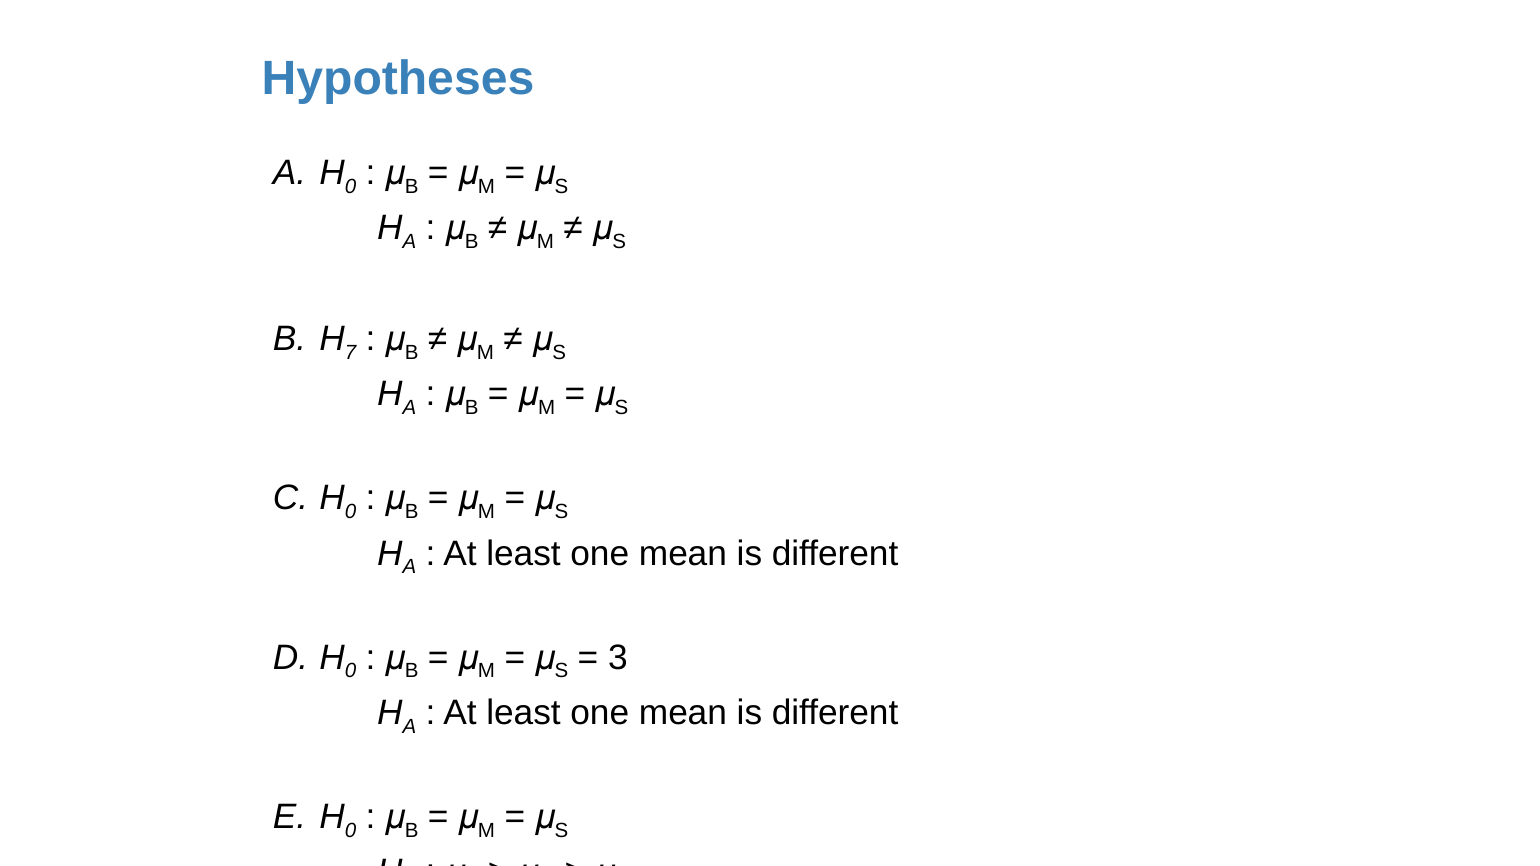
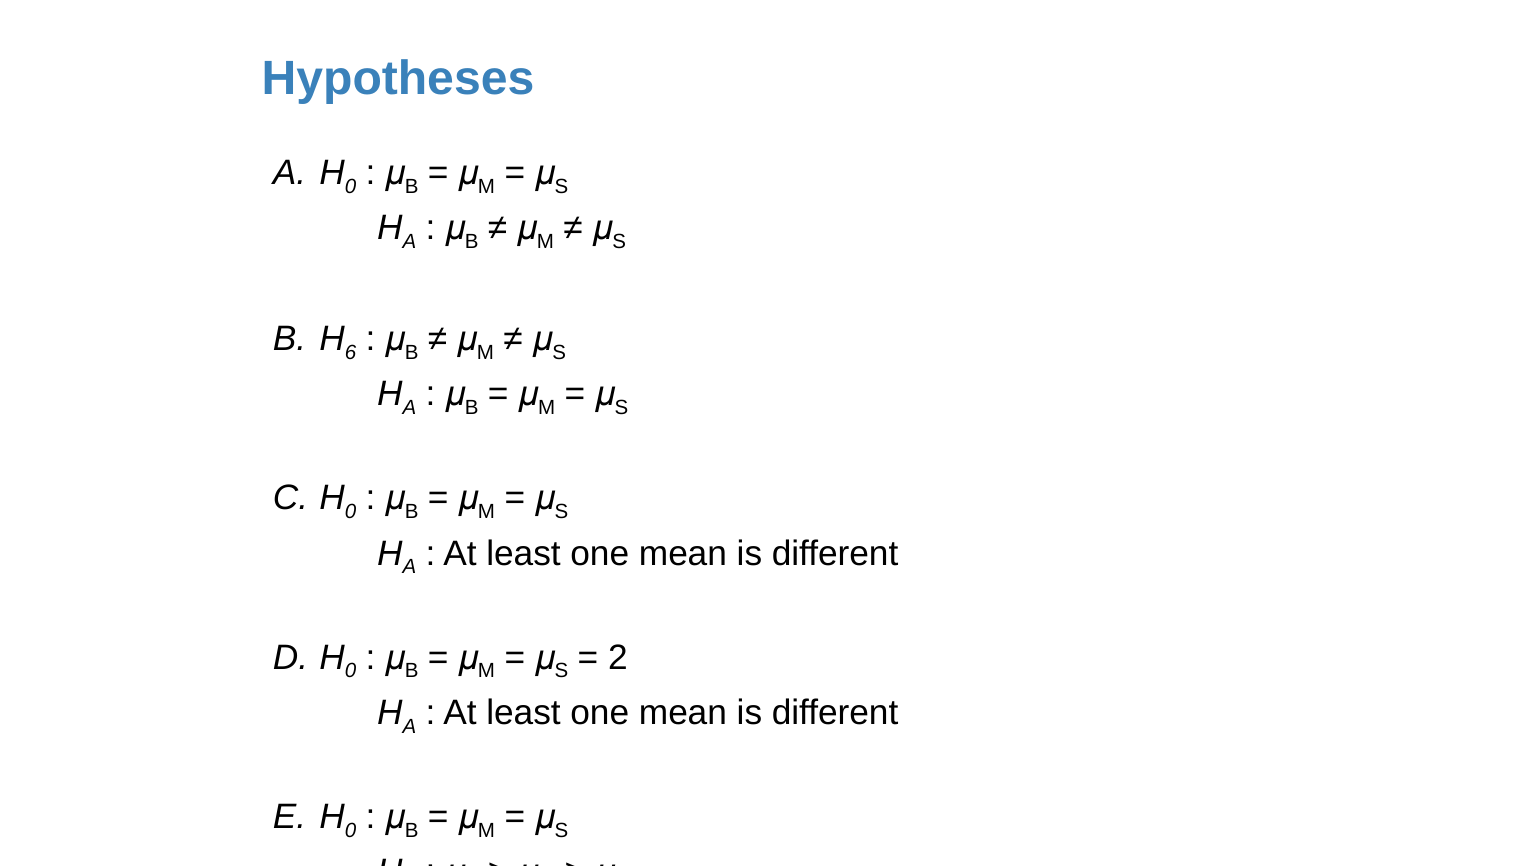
7: 7 -> 6
3: 3 -> 2
